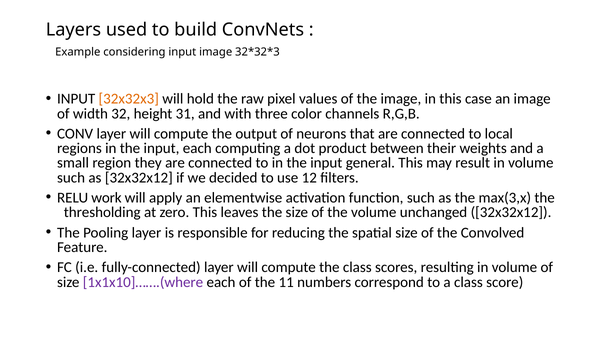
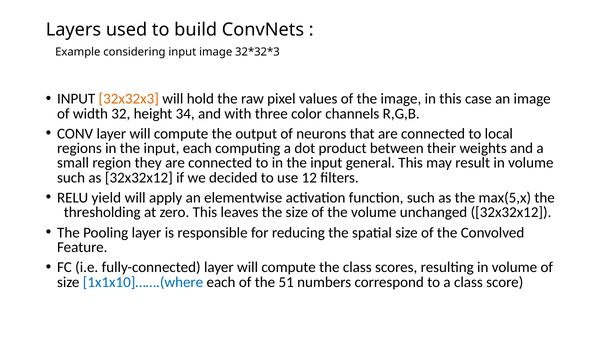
31: 31 -> 34
work: work -> yield
max(3,x: max(3,x -> max(5,x
1x1x10]…….(where colour: purple -> blue
11: 11 -> 51
